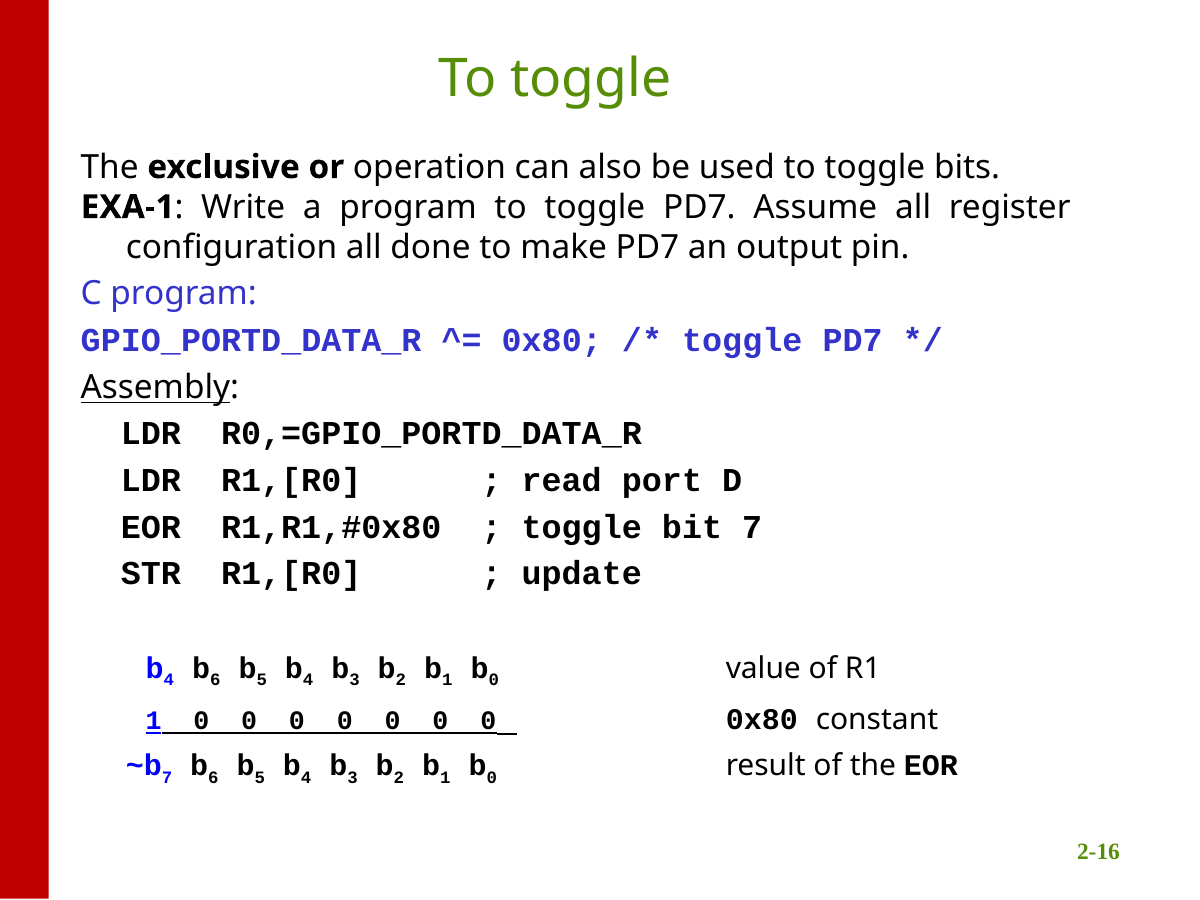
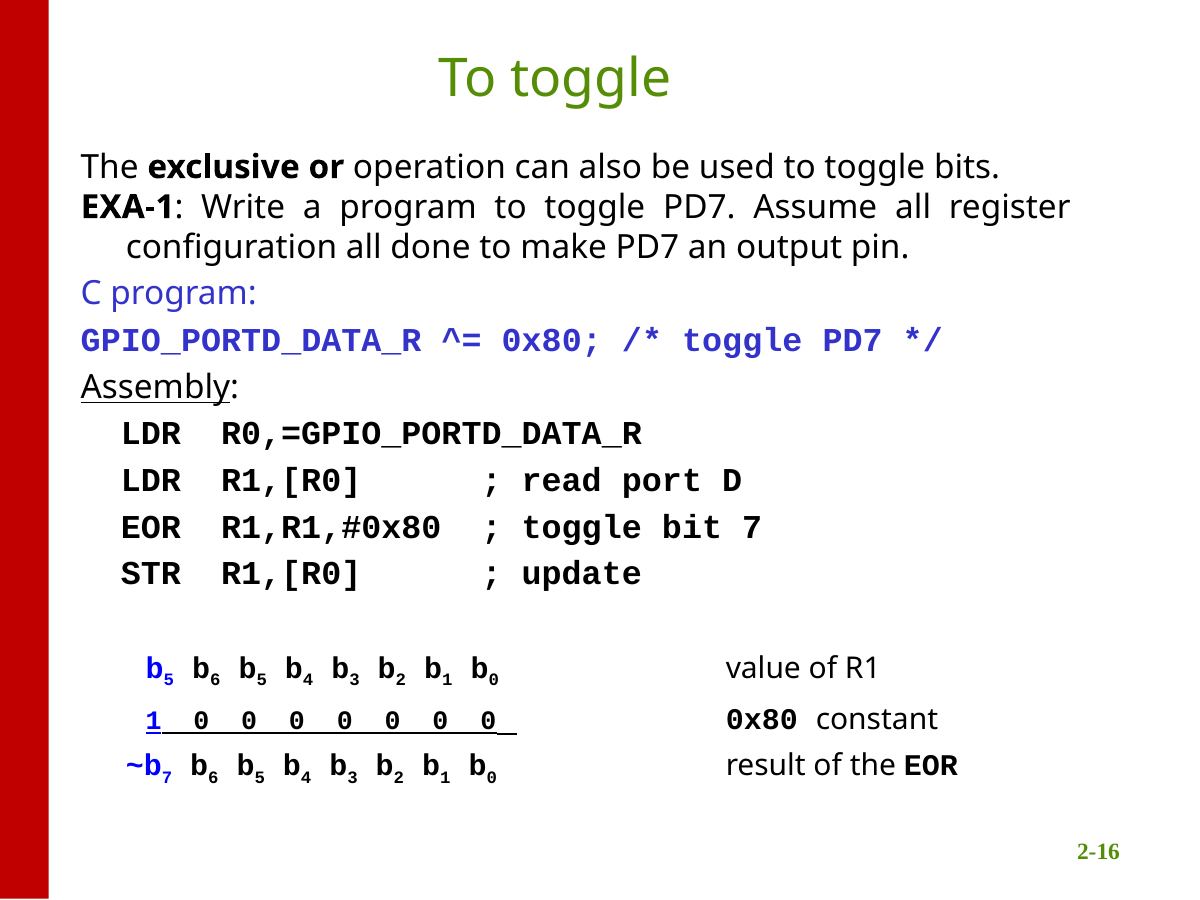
4 at (169, 680): 4 -> 5
